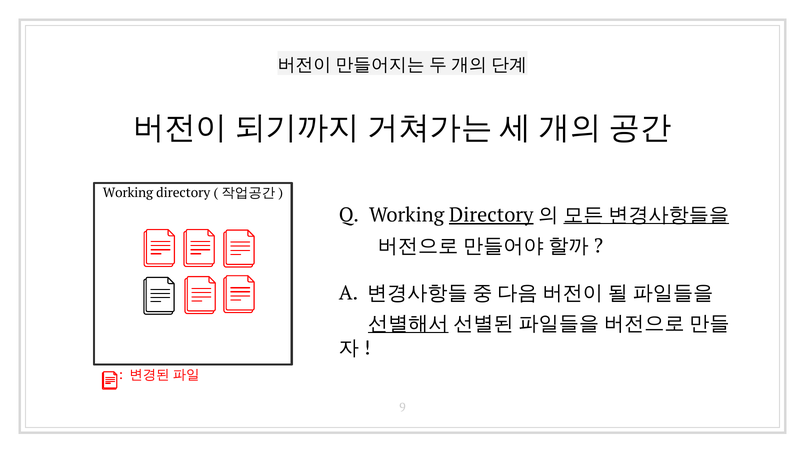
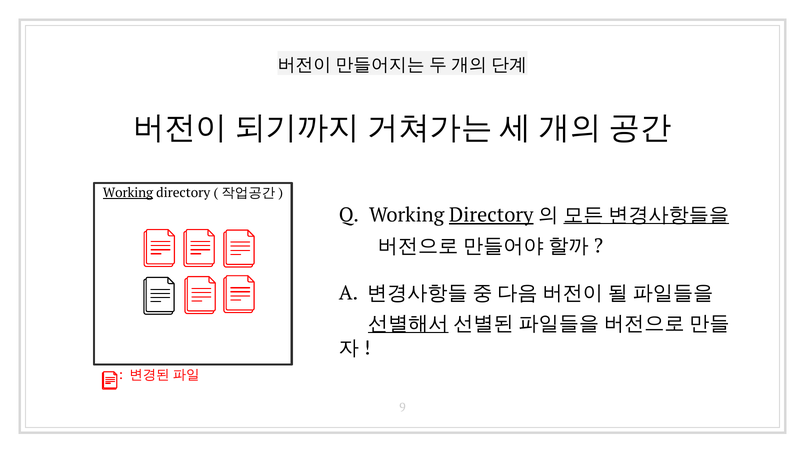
Working at (128, 193) underline: none -> present
